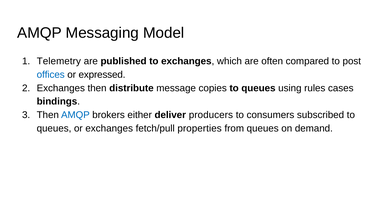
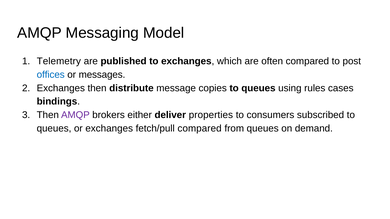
expressed: expressed -> messages
AMQP at (75, 115) colour: blue -> purple
producers: producers -> properties
fetch/pull properties: properties -> compared
